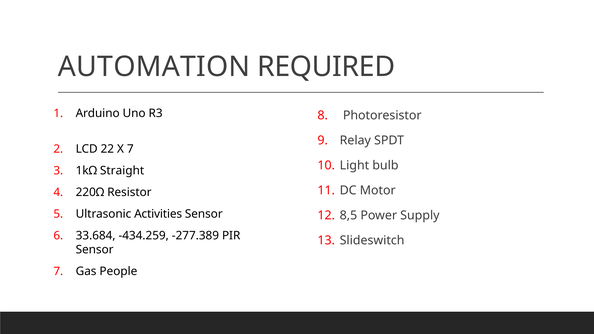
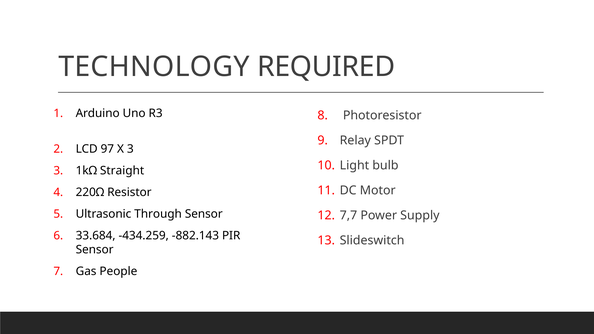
AUTOMATION: AUTOMATION -> TECHNOLOGY
22: 22 -> 97
X 7: 7 -> 3
Activities: Activities -> Through
8,5: 8,5 -> 7,7
-277.389: -277.389 -> -882.143
